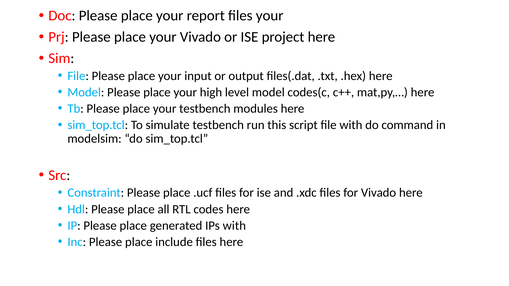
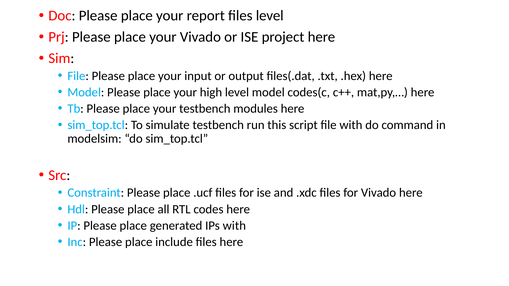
files your: your -> level
